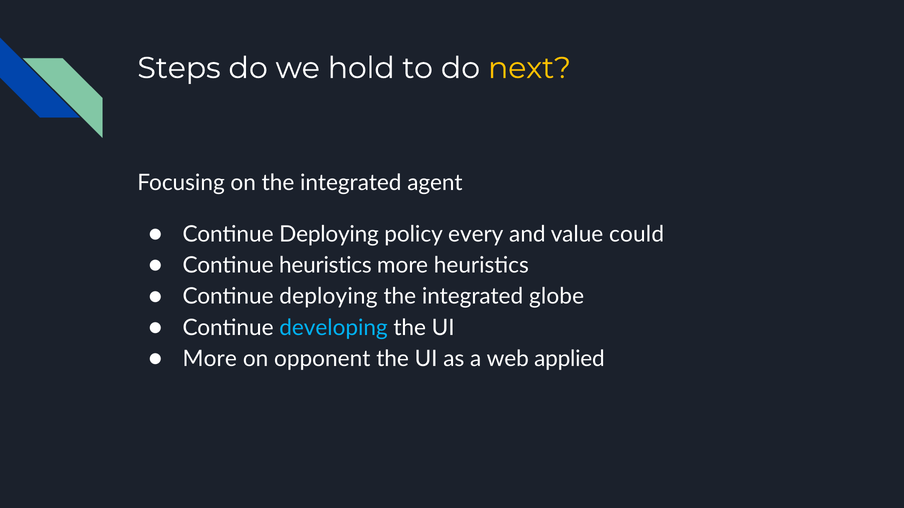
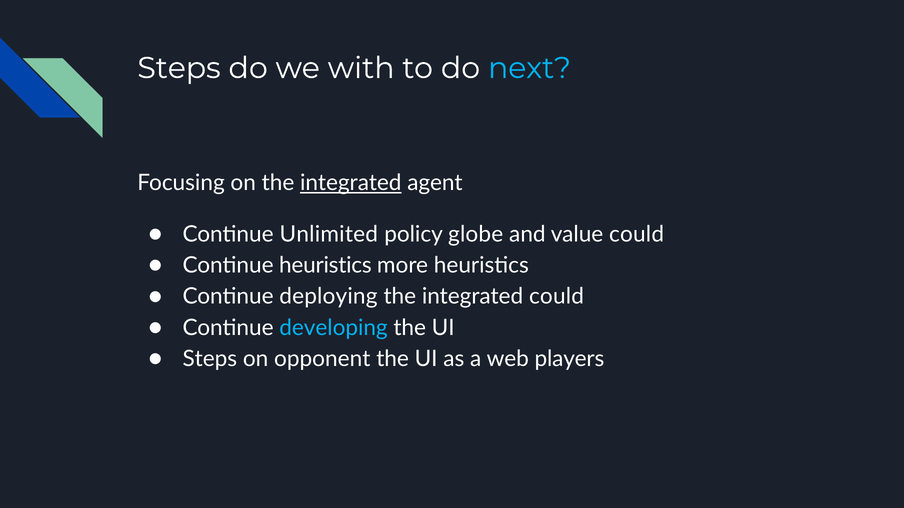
hold: hold -> with
next colour: yellow -> light blue
integrated at (351, 183) underline: none -> present
Deploying at (329, 234): Deploying -> Unlimited
every: every -> globe
integrated globe: globe -> could
More at (210, 359): More -> Steps
applied: applied -> players
